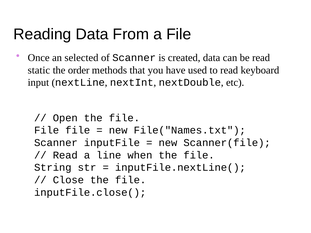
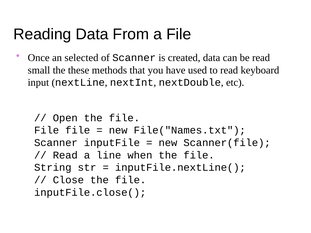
static: static -> small
order: order -> these
